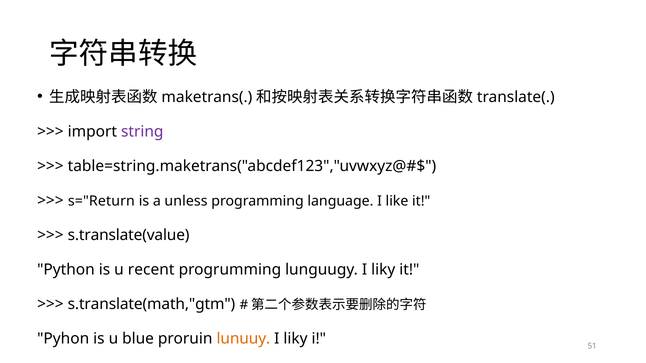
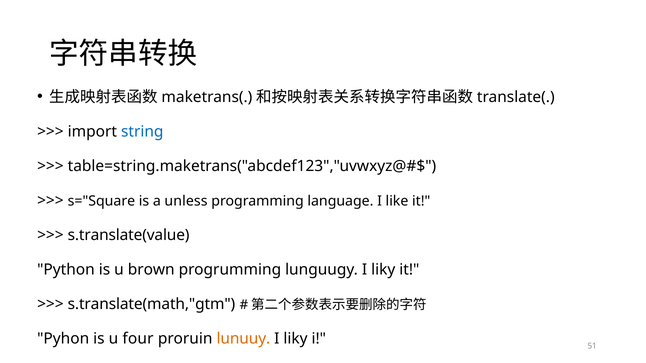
string colour: purple -> blue
s="Return: s="Return -> s="Square
recent: recent -> brown
blue: blue -> four
